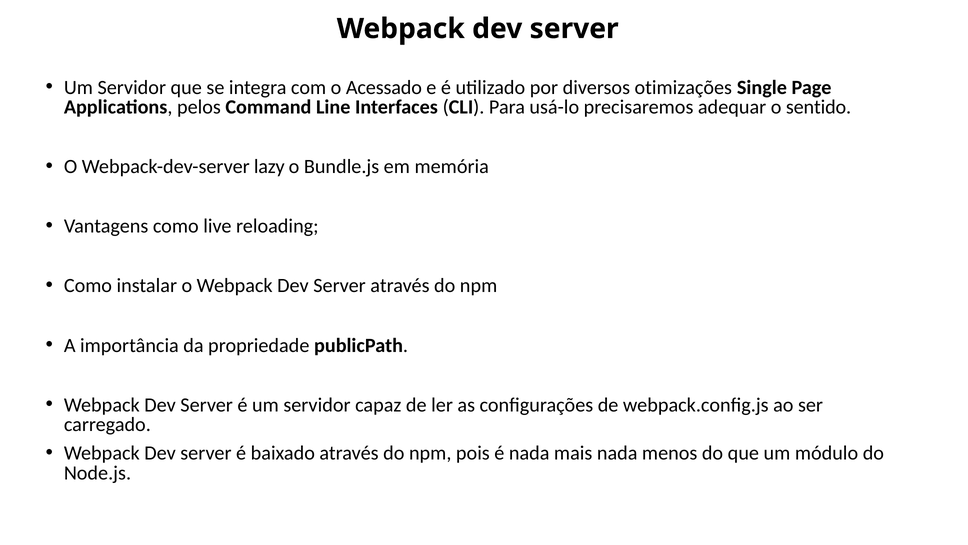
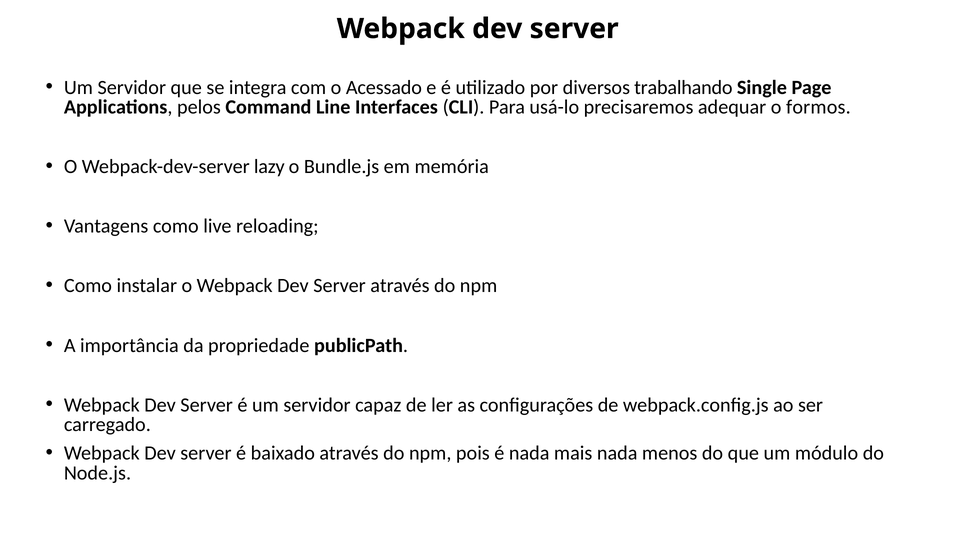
otimizações: otimizações -> trabalhando
sentido: sentido -> formos
